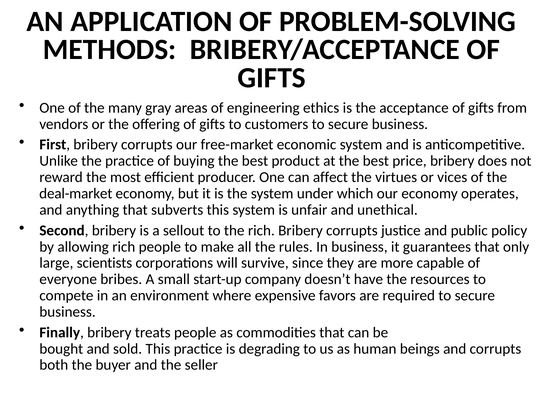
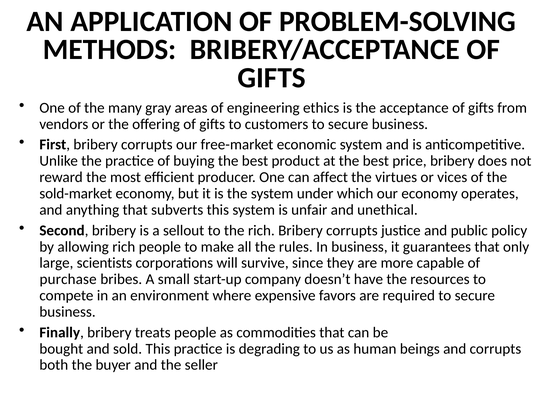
deal-market: deal-market -> sold-market
everyone: everyone -> purchase
